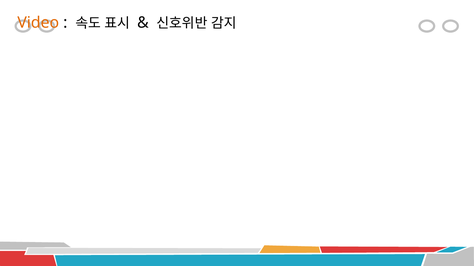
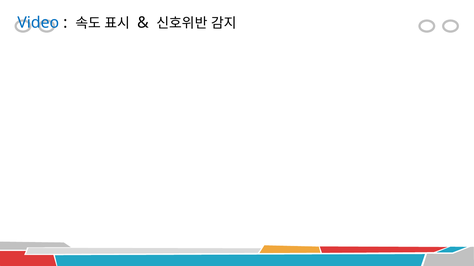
Video colour: orange -> blue
